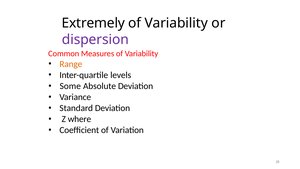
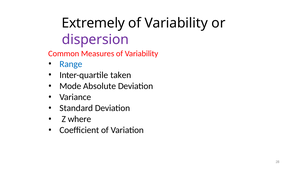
Range colour: orange -> blue
levels: levels -> taken
Some: Some -> Mode
